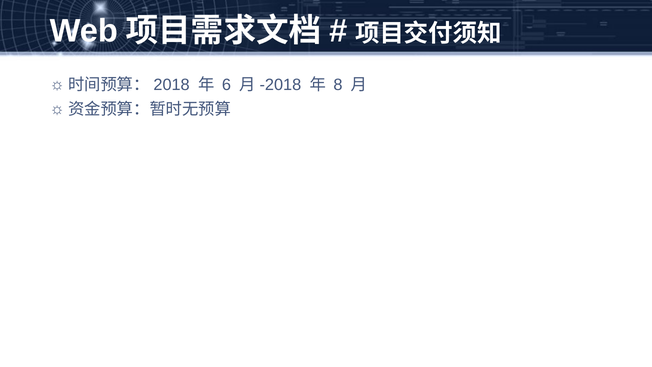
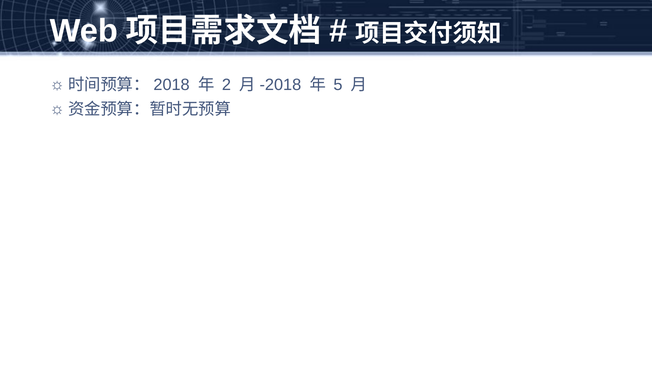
6: 6 -> 2
8: 8 -> 5
